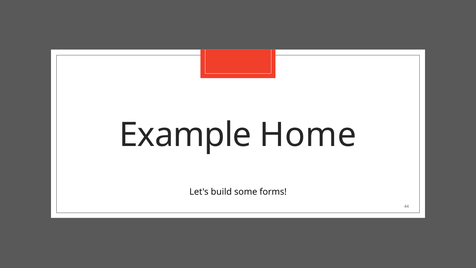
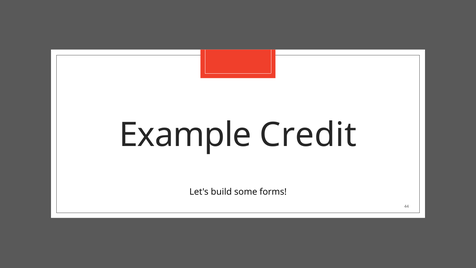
Home: Home -> Credit
